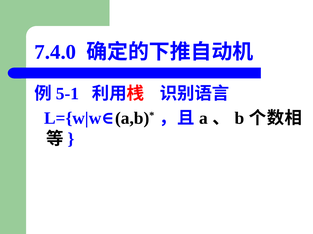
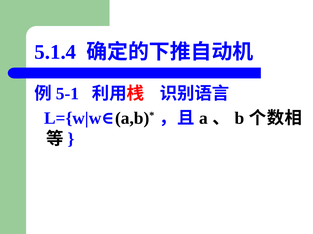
7.4.0: 7.4.0 -> 5.1.4
